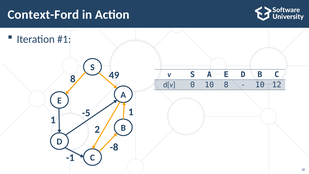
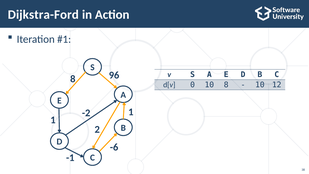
Context-Ford: Context-Ford -> Dijkstra-Ford
49: 49 -> 96
-5: -5 -> -2
-8: -8 -> -6
